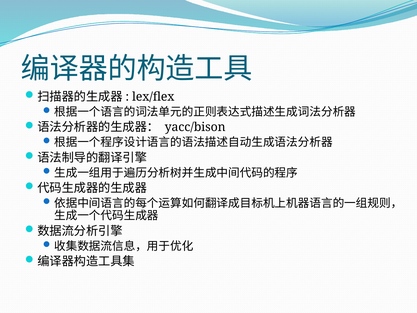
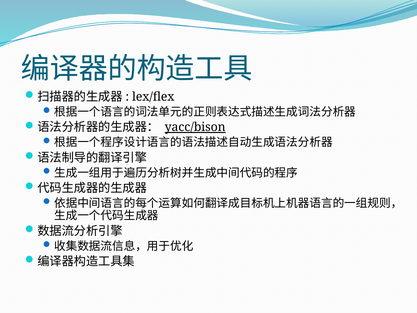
yacc/bison underline: none -> present
